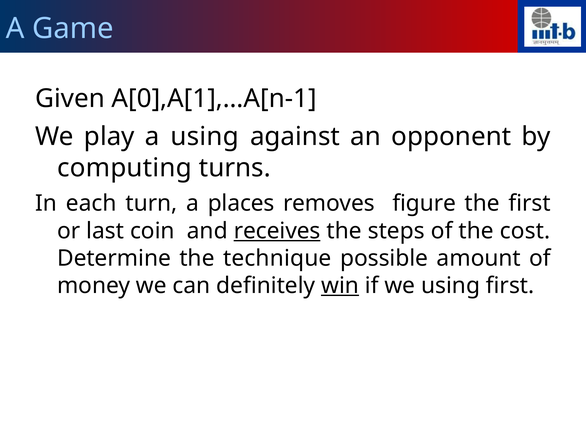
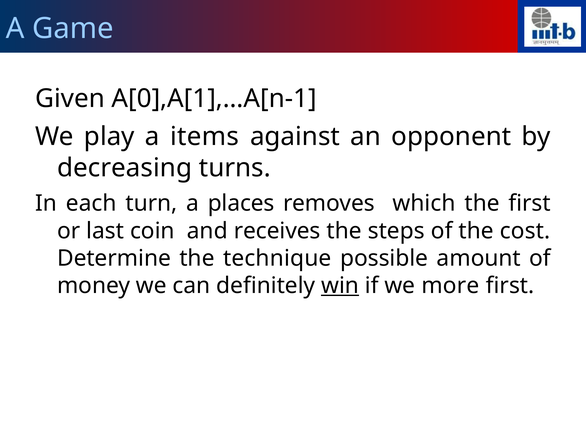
a using: using -> items
computing: computing -> decreasing
figure: figure -> which
receives underline: present -> none
we using: using -> more
